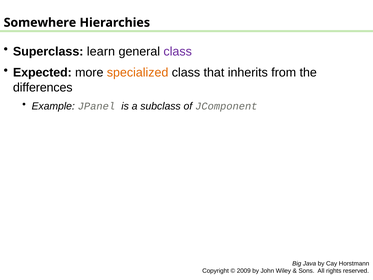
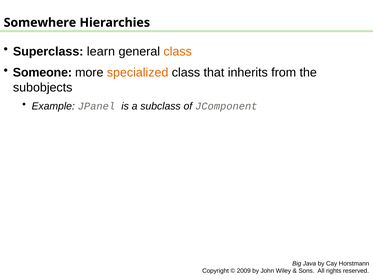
class at (178, 51) colour: purple -> orange
Expected: Expected -> Someone
differences: differences -> subobjects
